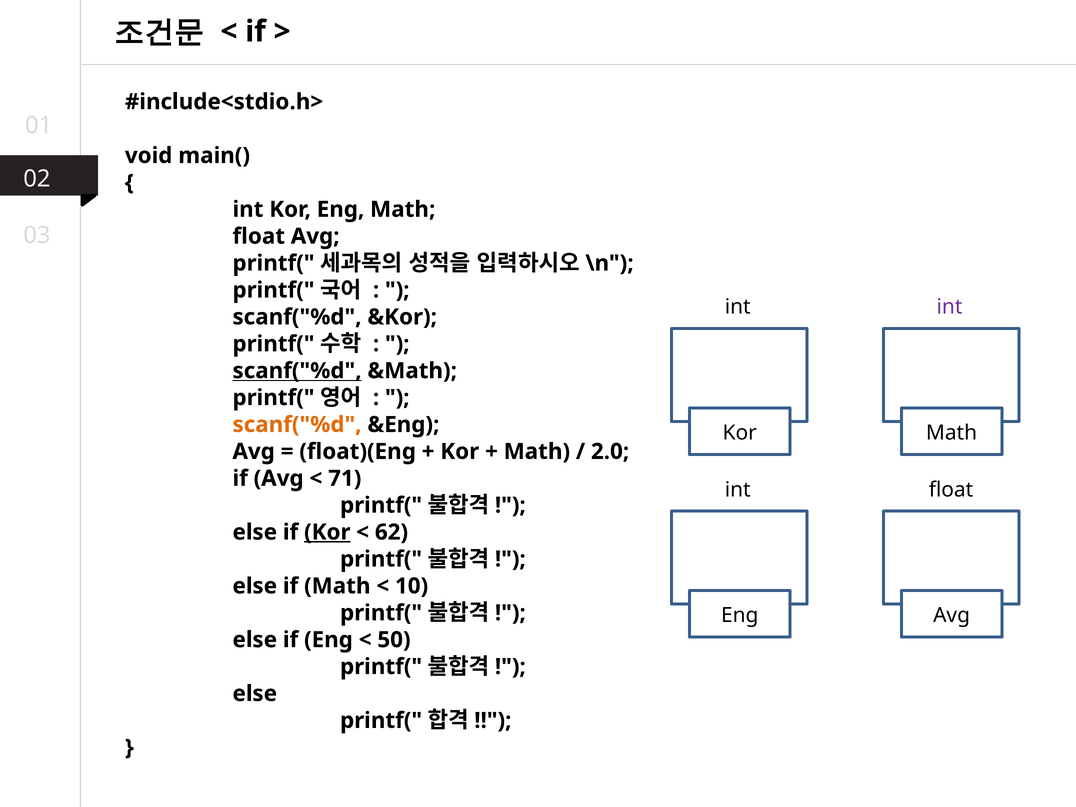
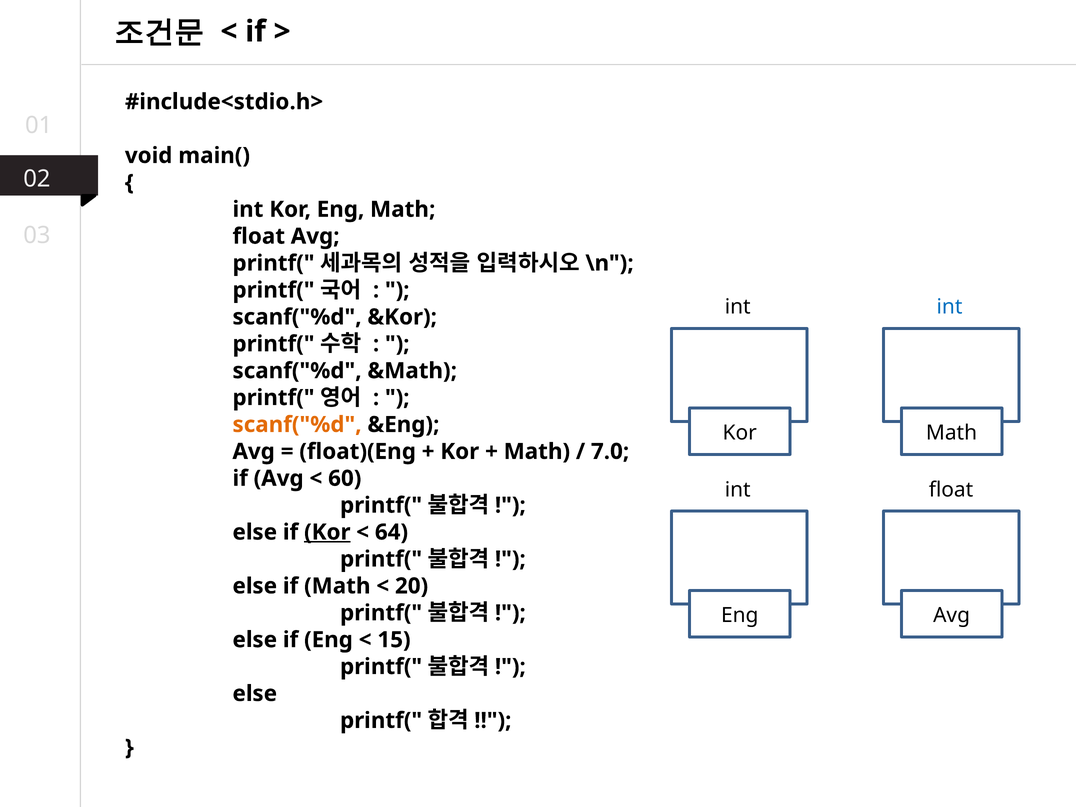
int at (950, 307) colour: purple -> blue
scanf("%d at (297, 371) underline: present -> none
2.0: 2.0 -> 7.0
71: 71 -> 60
62: 62 -> 64
10: 10 -> 20
50: 50 -> 15
